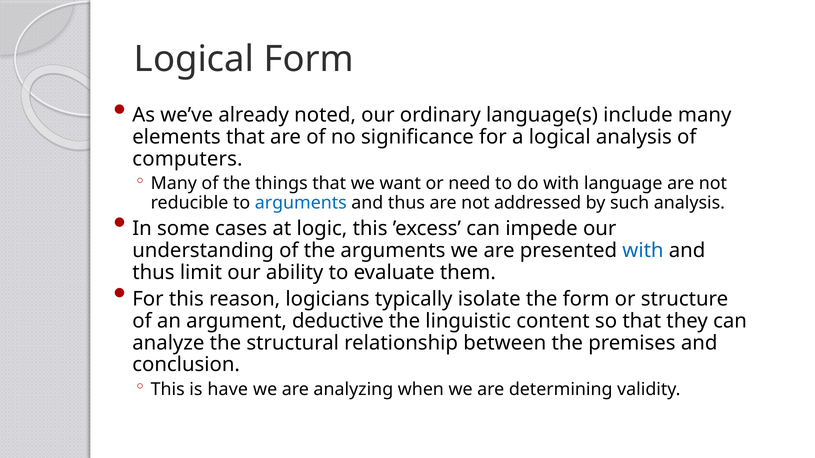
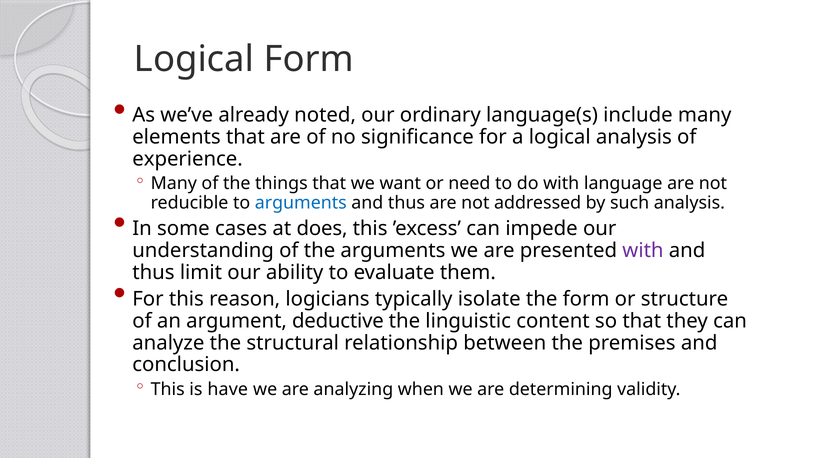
computers: computers -> experience
logic: logic -> does
with at (643, 251) colour: blue -> purple
